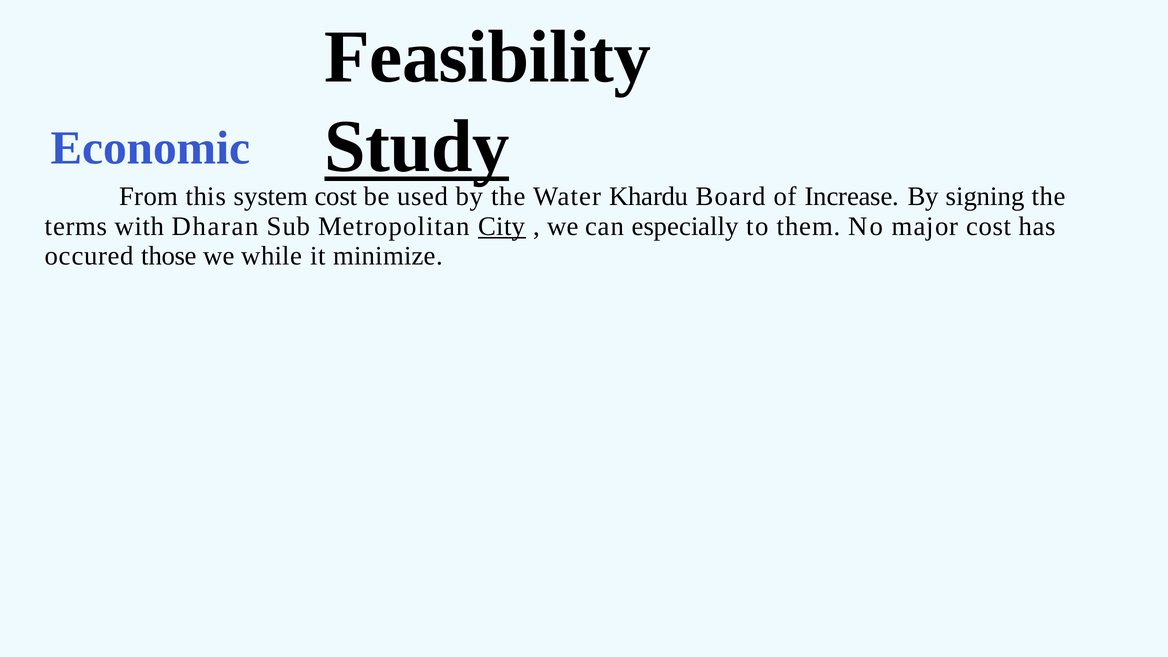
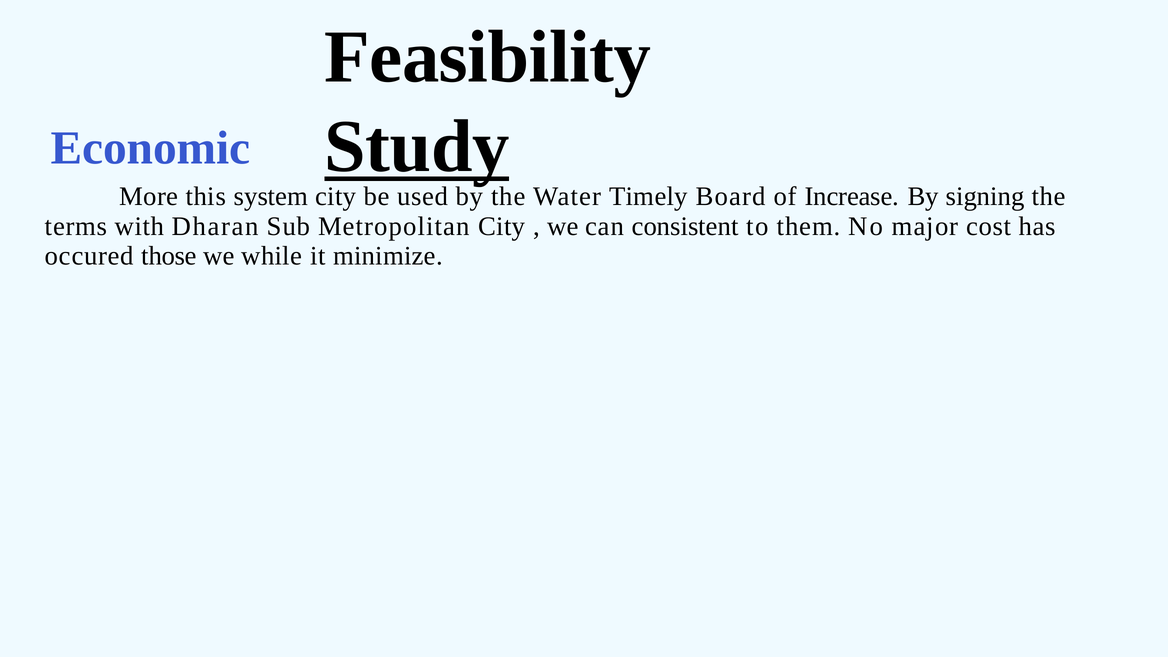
From: From -> More
system cost: cost -> city
Khardu: Khardu -> Timely
City at (502, 226) underline: present -> none
especially: especially -> consistent
